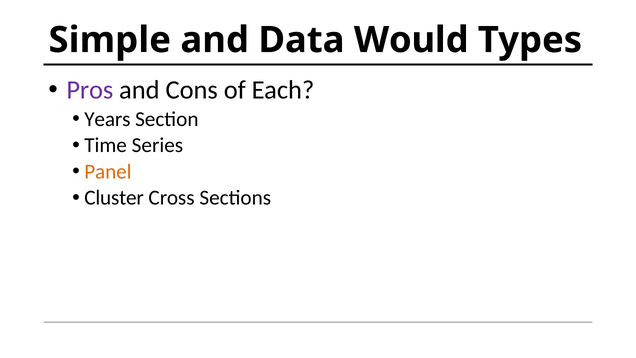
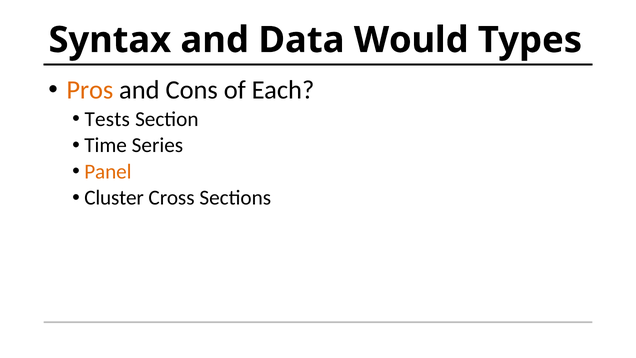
Simple: Simple -> Syntax
Pros colour: purple -> orange
Years: Years -> Tests
